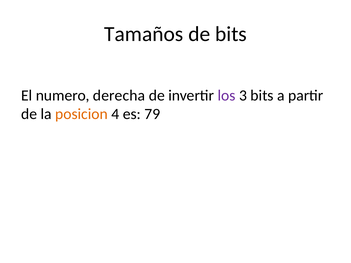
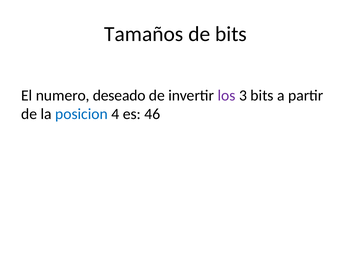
derecha: derecha -> deseado
posicion colour: orange -> blue
79: 79 -> 46
